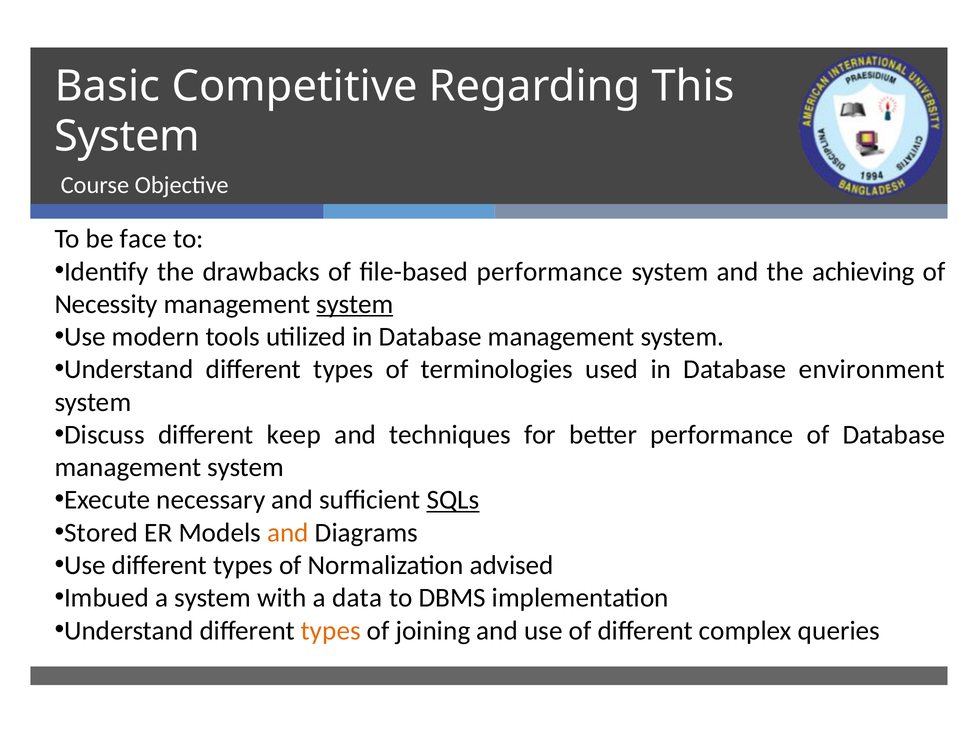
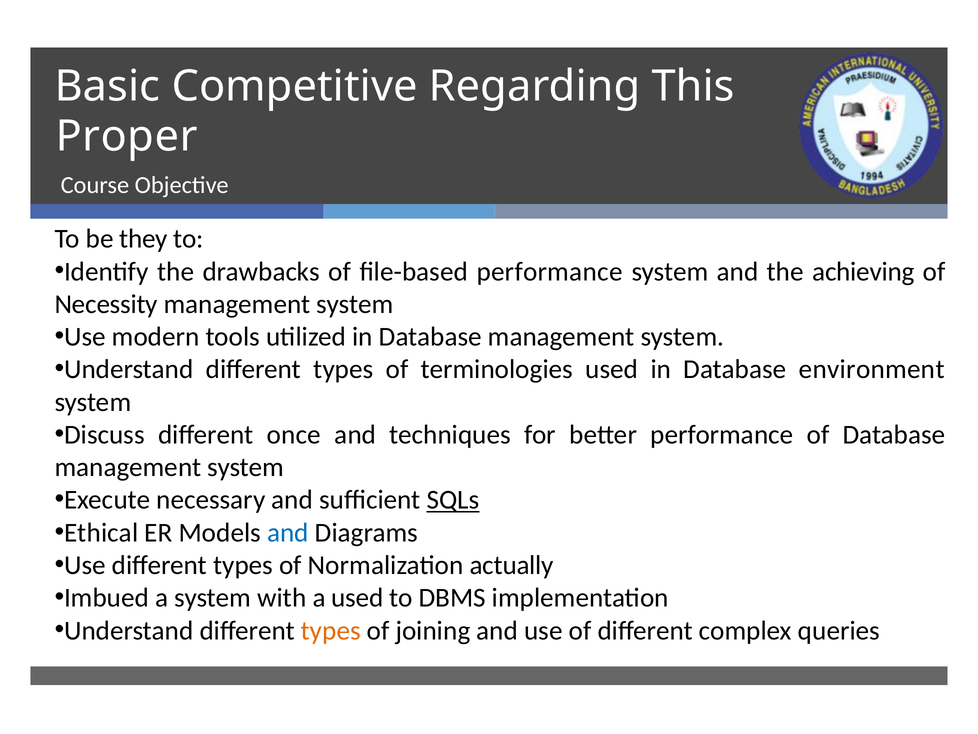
System at (127, 136): System -> Proper
face: face -> they
system at (355, 304) underline: present -> none
keep: keep -> once
Stored: Stored -> Ethical
and at (288, 532) colour: orange -> blue
advised: advised -> actually
a data: data -> used
